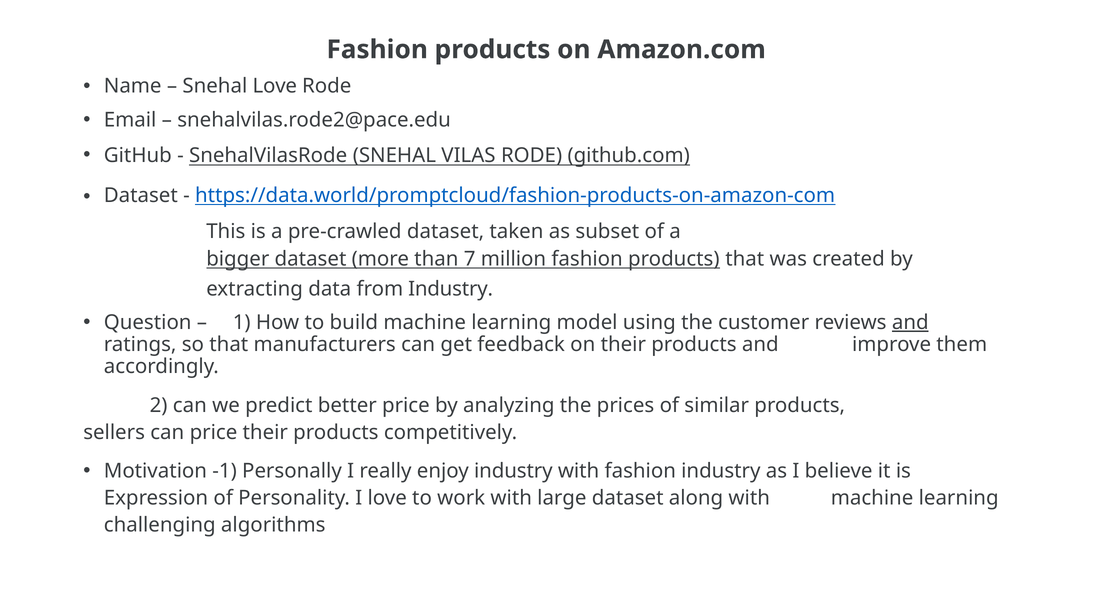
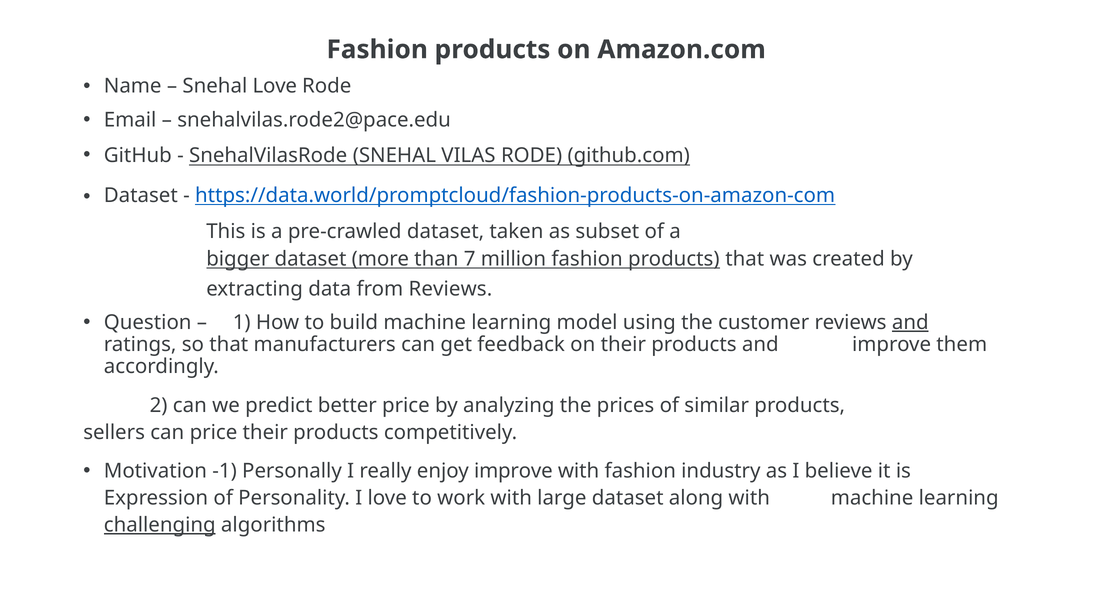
from Industry: Industry -> Reviews
enjoy industry: industry -> improve
challenging underline: none -> present
